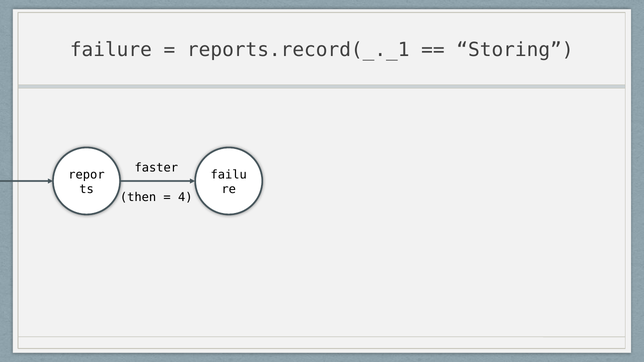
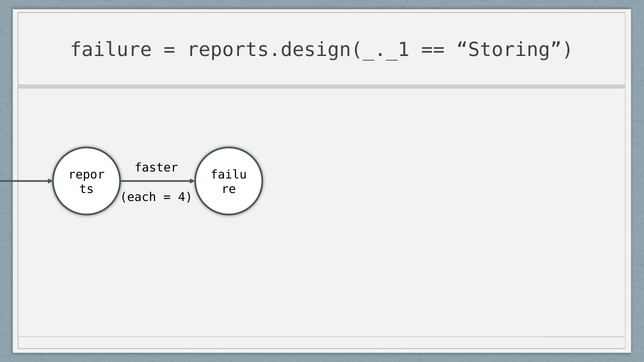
reports.record(_._1: reports.record(_._1 -> reports.design(_._1
then: then -> each
